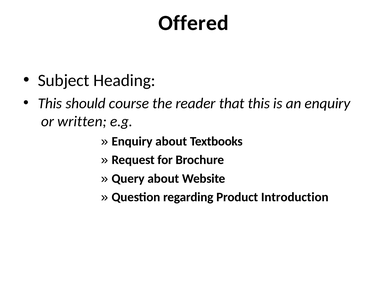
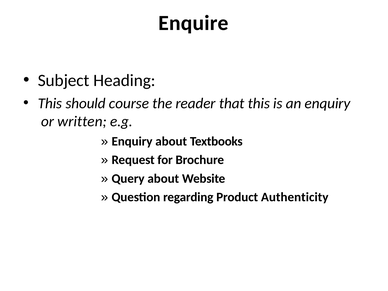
Offered: Offered -> Enquire
Introduction: Introduction -> Authenticity
